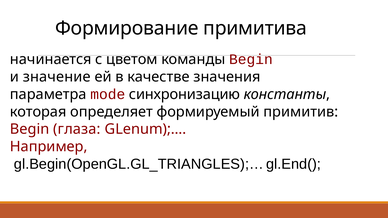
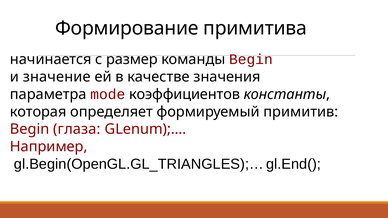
цветом: цветом -> размер
синхронизацию: синхронизацию -> коэффициентов
